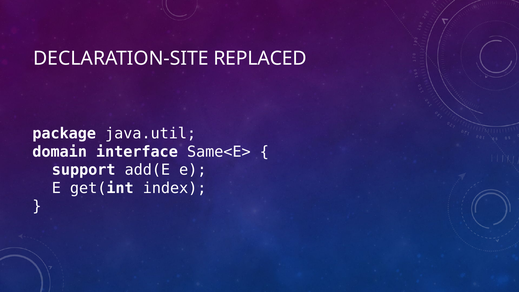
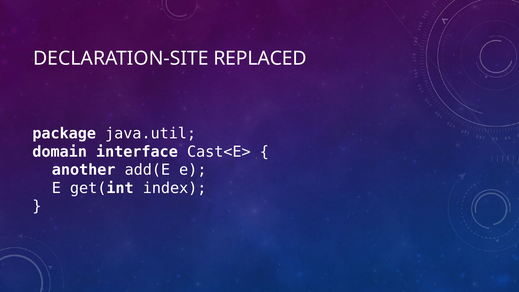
Same<E>: Same<E> -> Cast<E>
support: support -> another
